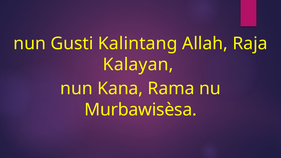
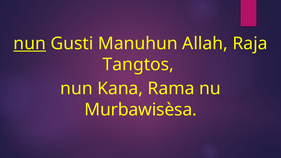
nun at (30, 44) underline: none -> present
Kalintang: Kalintang -> Manuhun
Kalayan: Kalayan -> Tangtos
